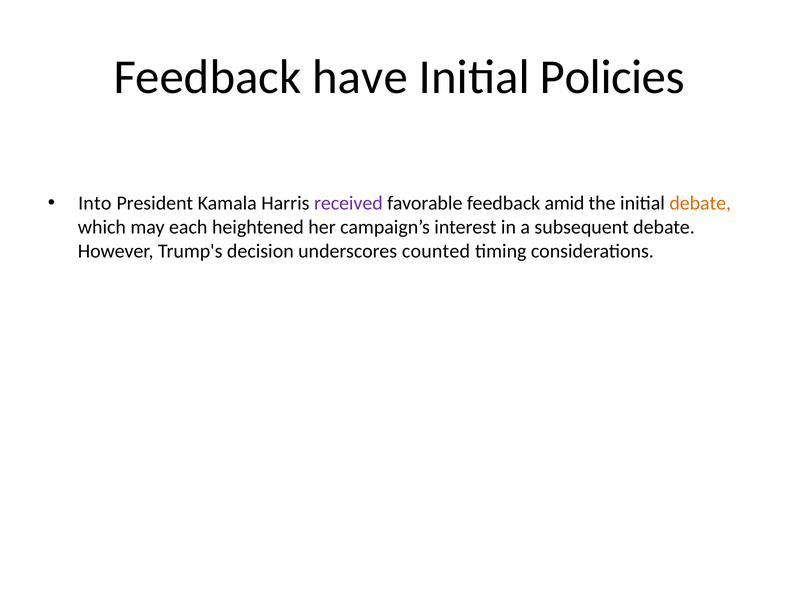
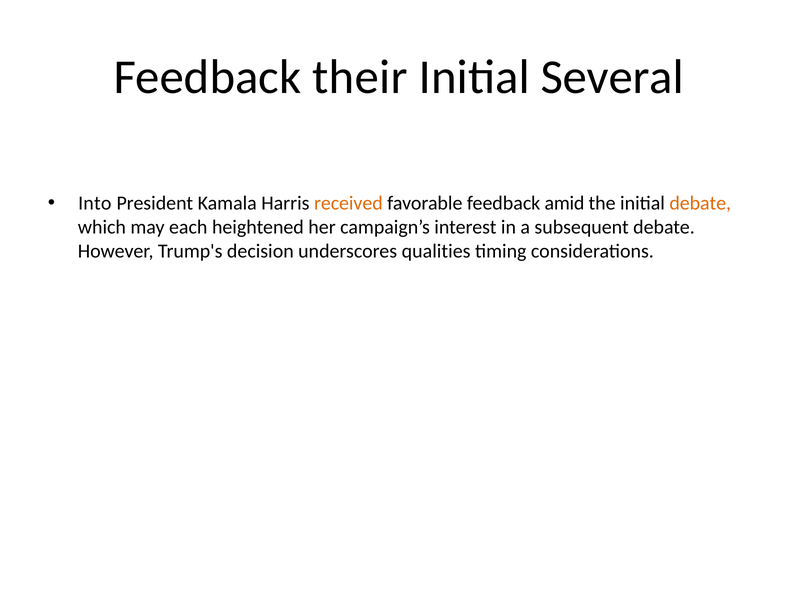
have: have -> their
Policies: Policies -> Several
received colour: purple -> orange
counted: counted -> qualities
